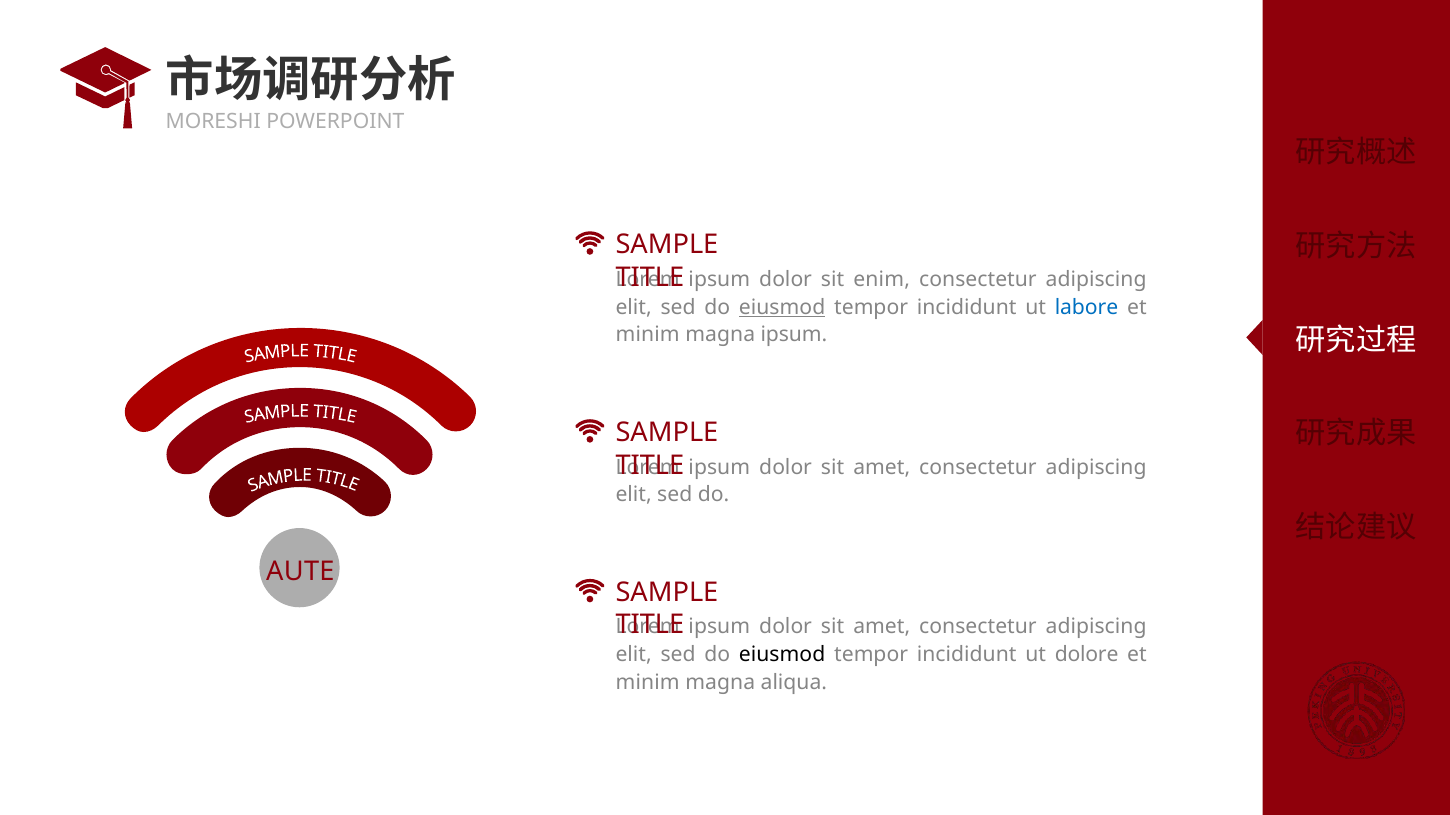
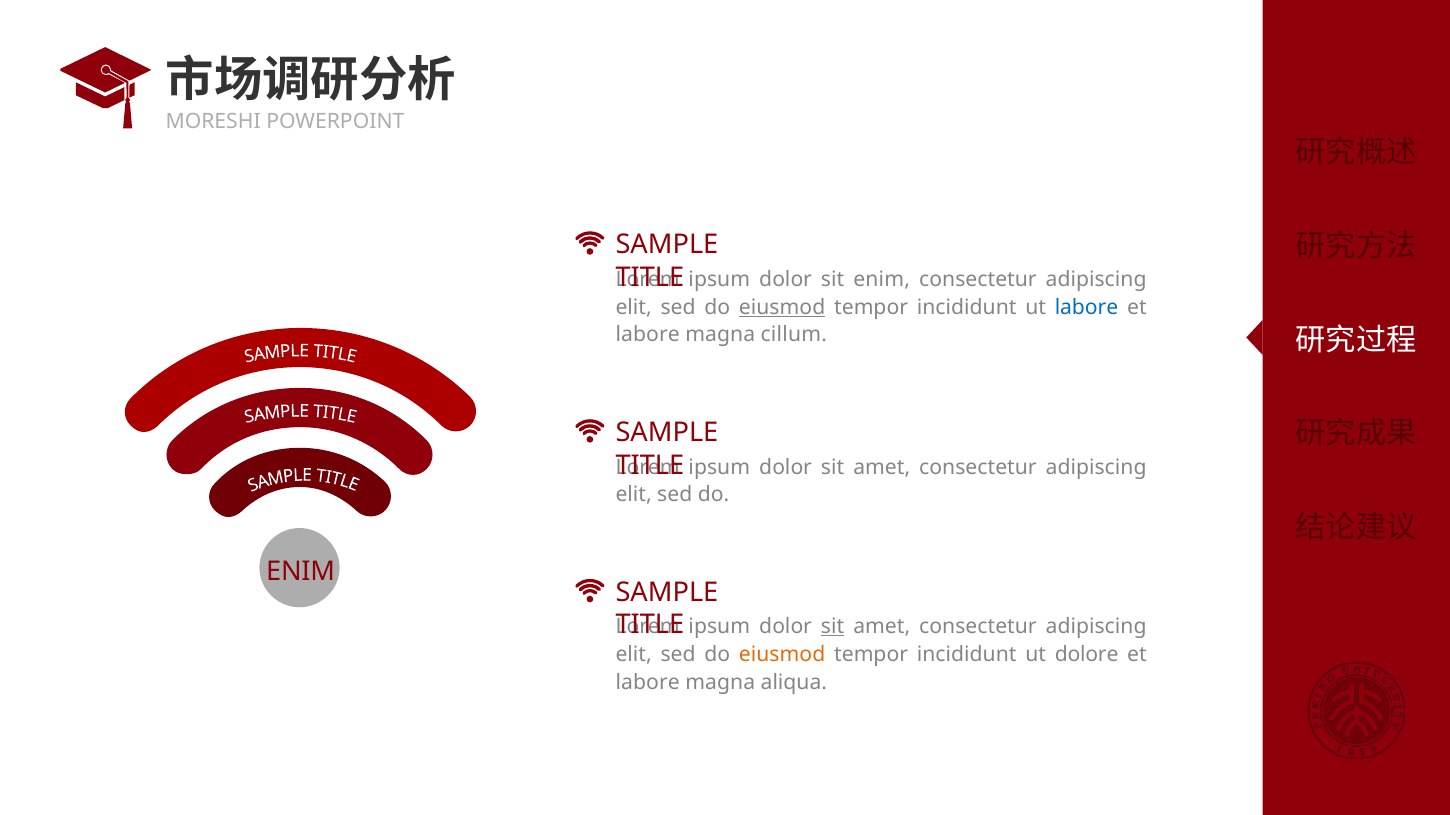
minim at (648, 335): minim -> labore
magna ipsum: ipsum -> cillum
AUTE at (300, 572): AUTE -> ENIM
sit at (833, 627) underline: none -> present
eiusmod at (782, 655) colour: black -> orange
minim at (648, 683): minim -> labore
